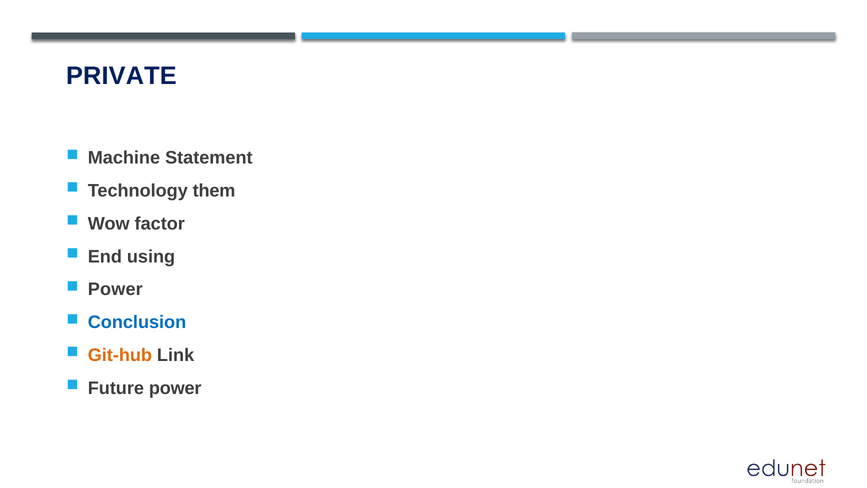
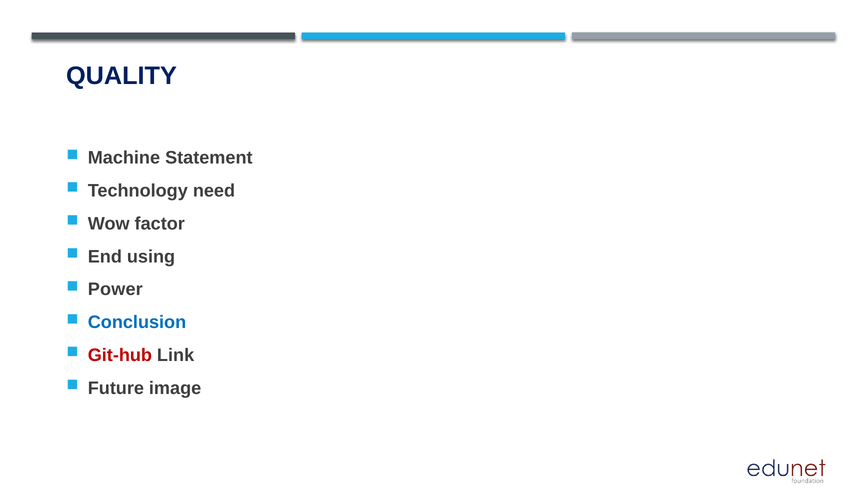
PRIVATE: PRIVATE -> QUALITY
them: them -> need
Git-hub colour: orange -> red
Future power: power -> image
